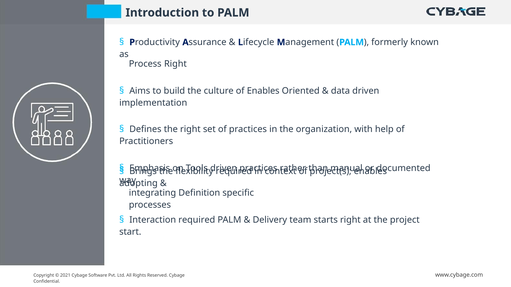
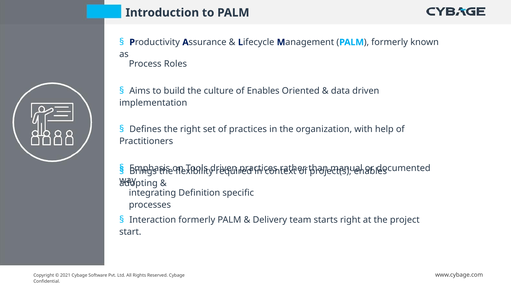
Process Right: Right -> Roles
Interaction required: required -> formerly
